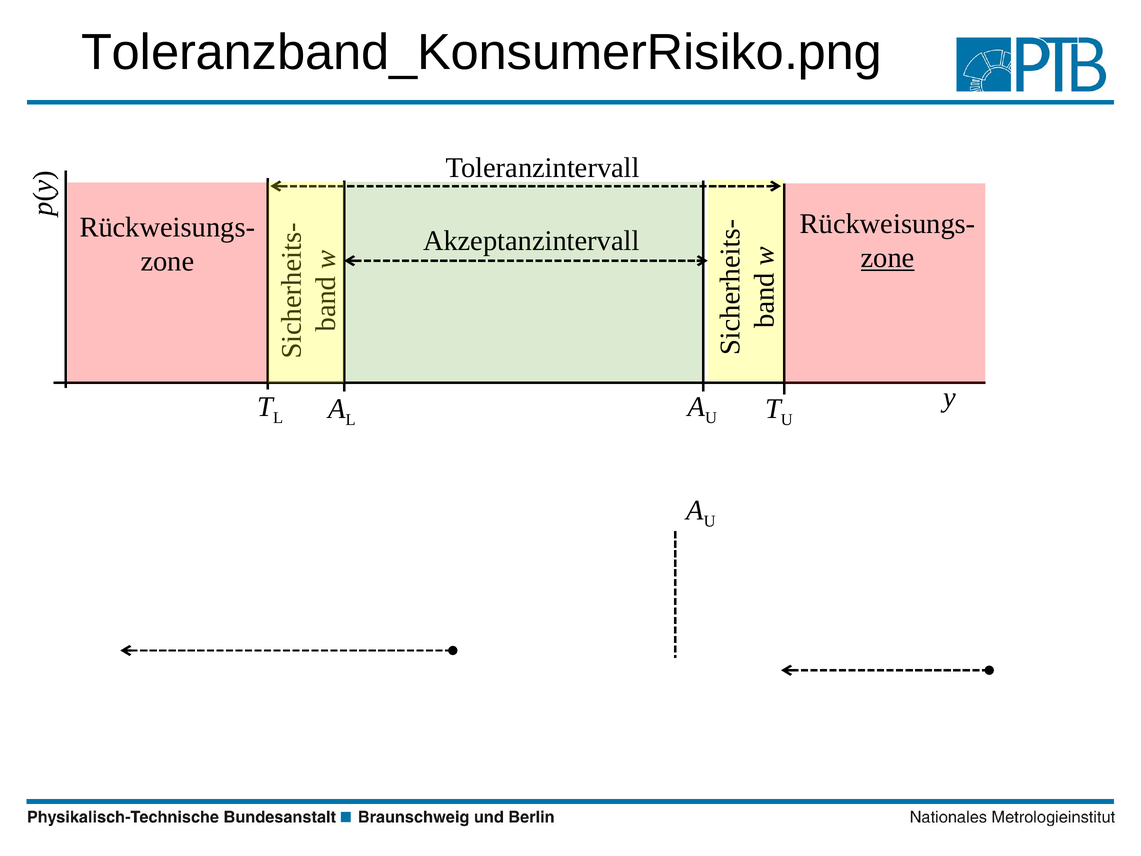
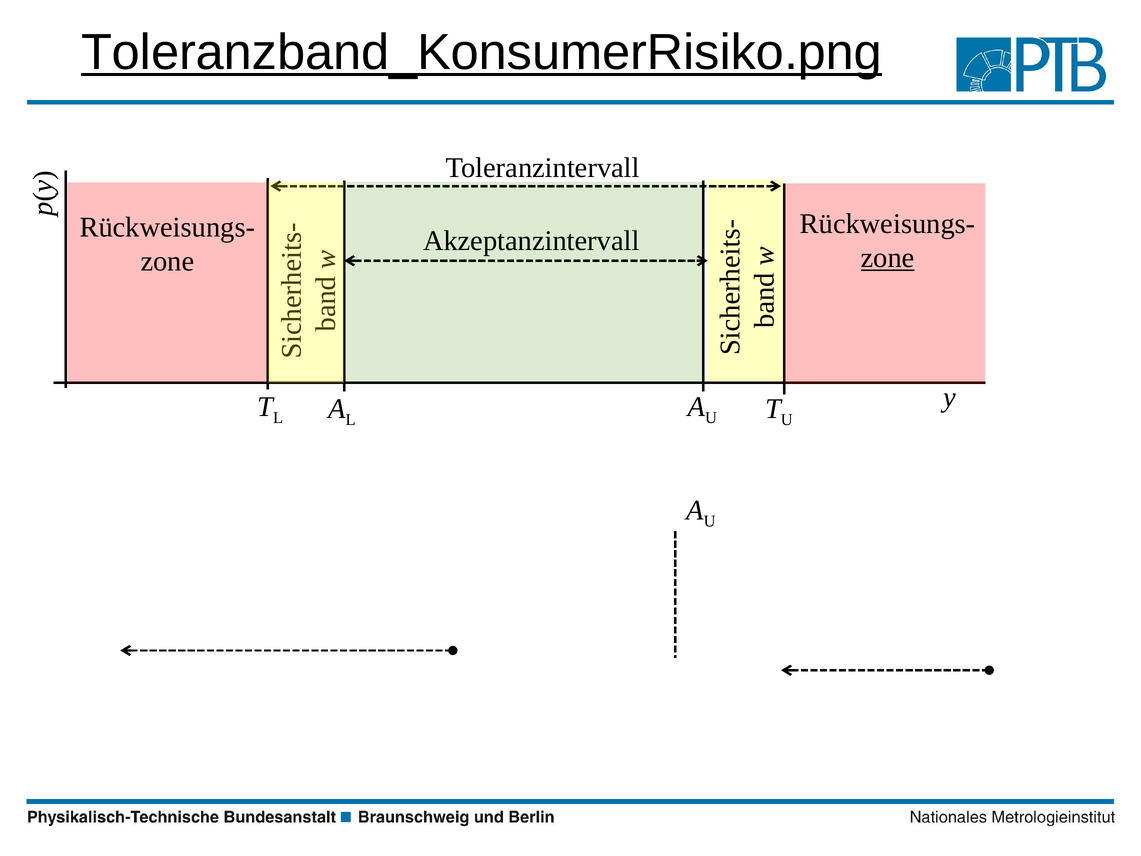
Toleranzband_KonsumerRisiko.png underline: none -> present
